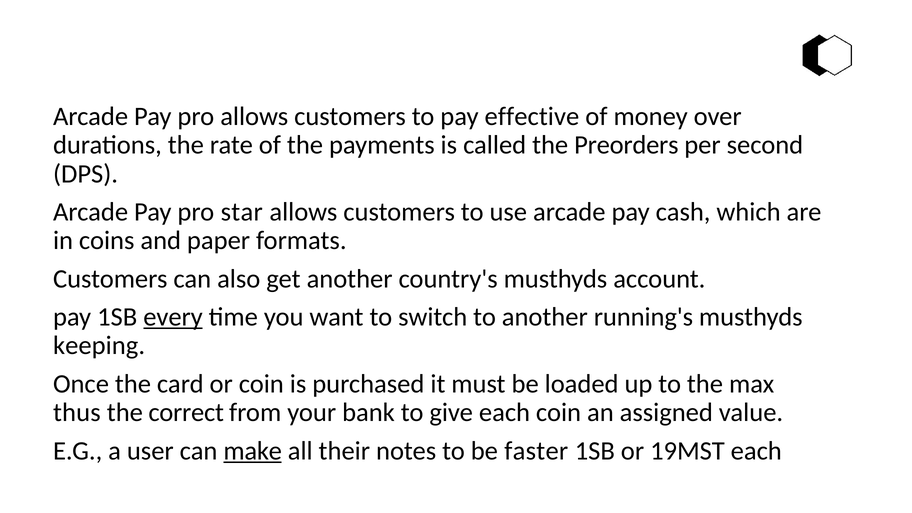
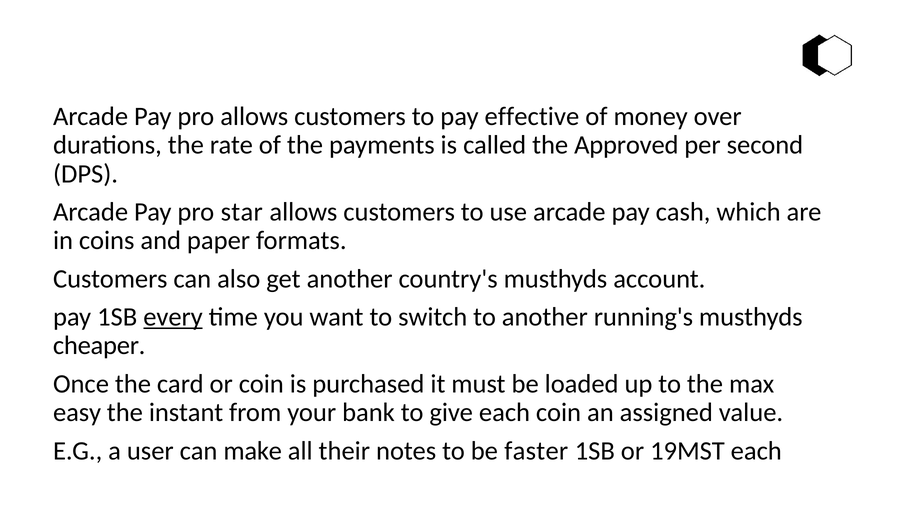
Preorders: Preorders -> Approved
keeping: keeping -> cheaper
thus: thus -> easy
correct: correct -> instant
make underline: present -> none
